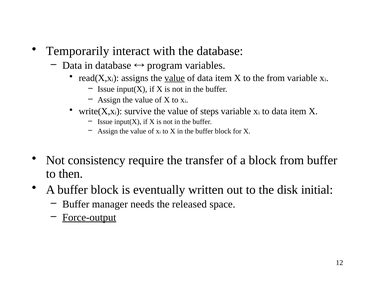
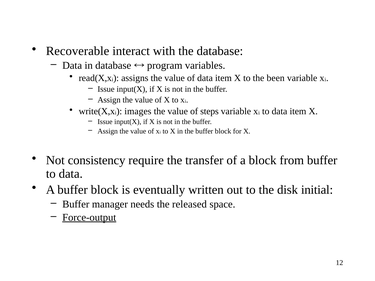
Temporarily: Temporarily -> Recoverable
value at (175, 78) underline: present -> none
the from: from -> been
survive: survive -> images
then at (71, 174): then -> data
